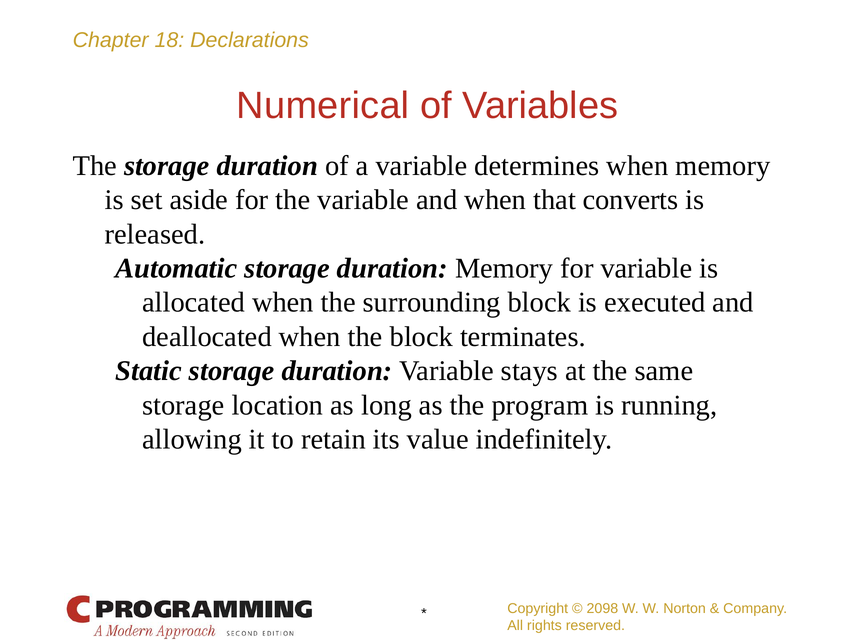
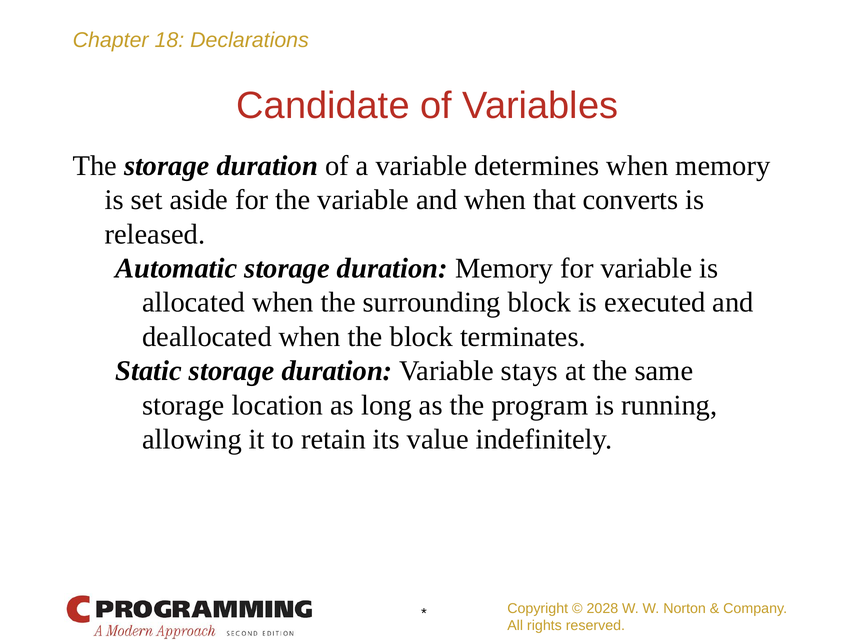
Numerical: Numerical -> Candidate
2098: 2098 -> 2028
